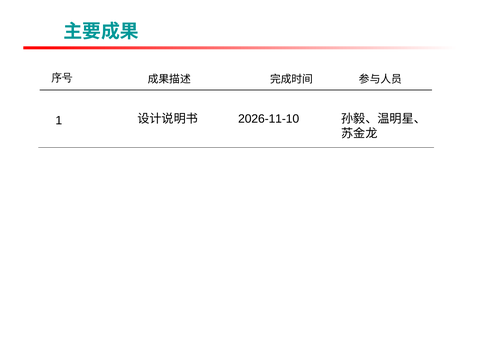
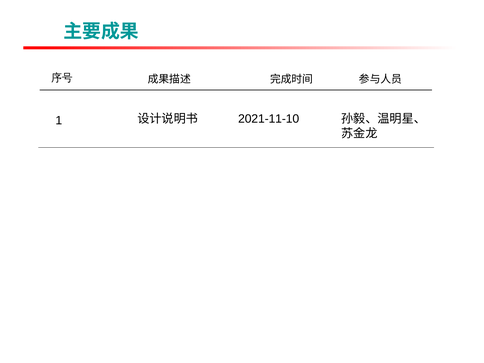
2026-11-10: 2026-11-10 -> 2021-11-10
